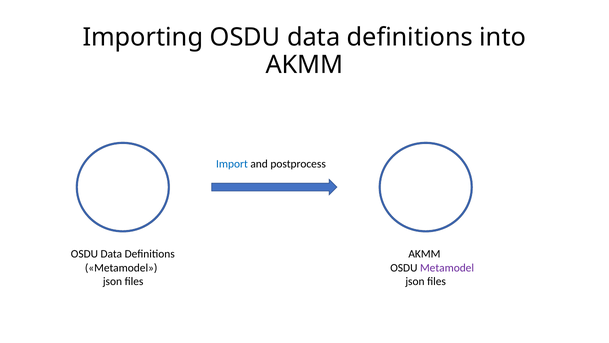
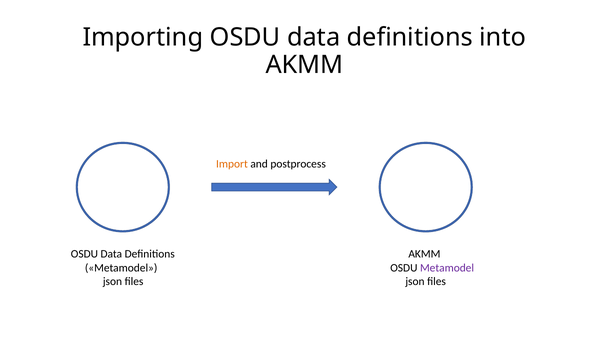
Import colour: blue -> orange
